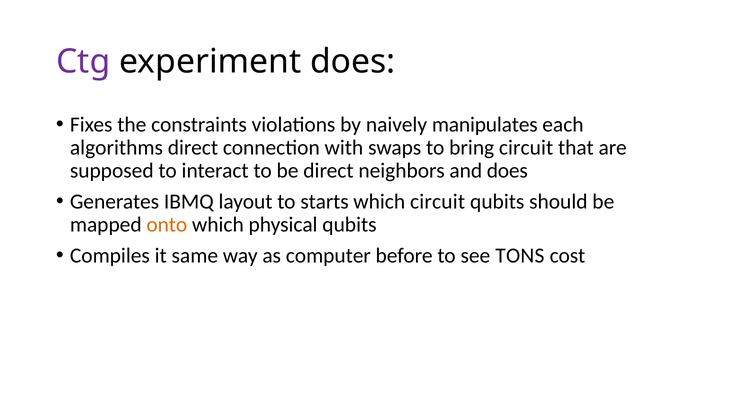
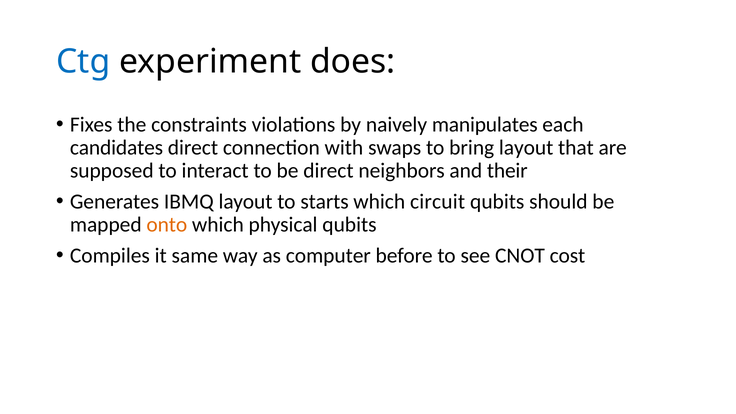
Ctg colour: purple -> blue
algorithms: algorithms -> candidates
bring circuit: circuit -> layout
and does: does -> their
TONS: TONS -> CNOT
